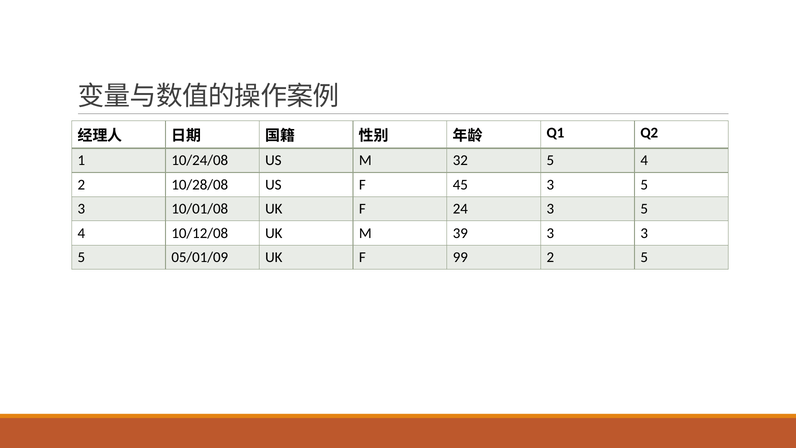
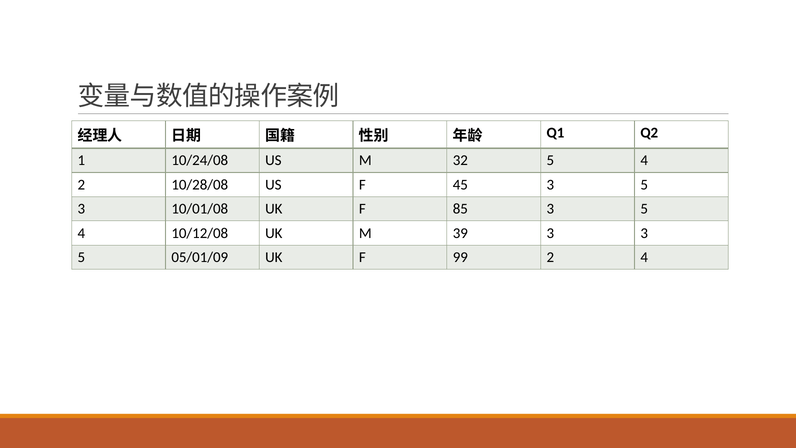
24: 24 -> 85
2 5: 5 -> 4
